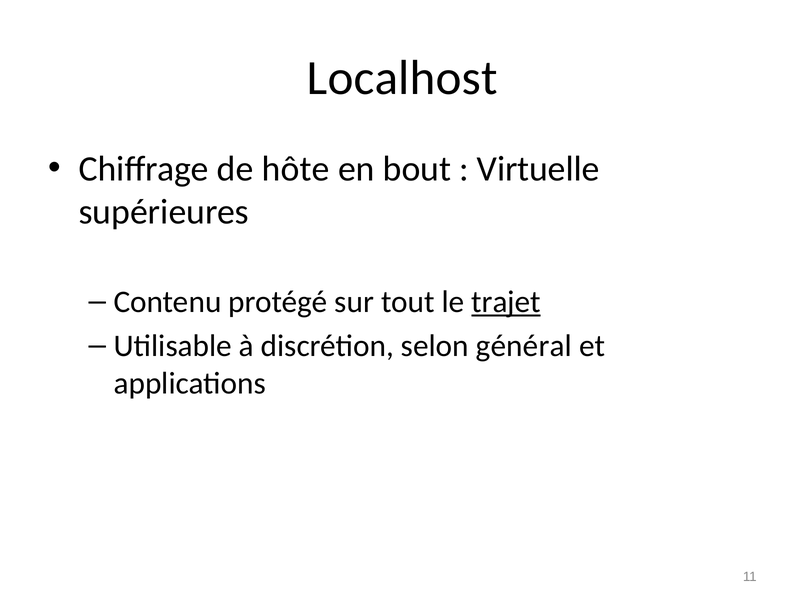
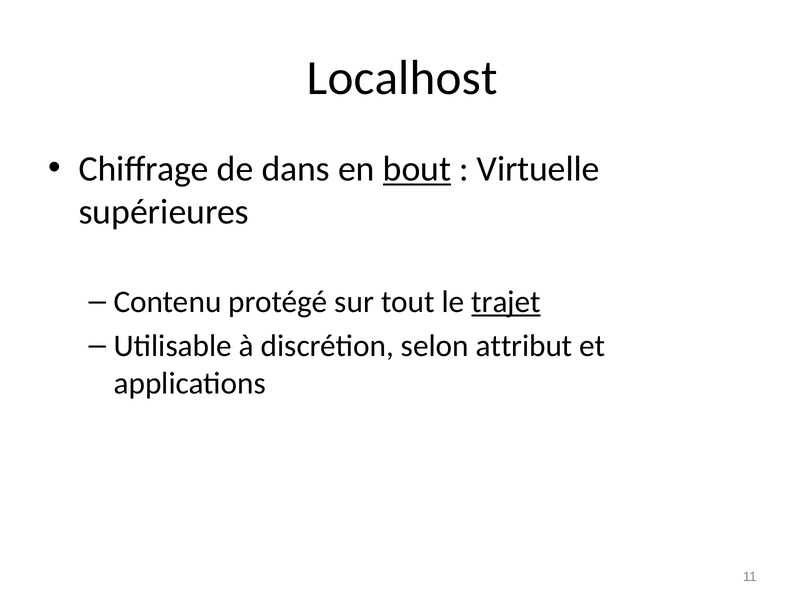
hôte: hôte -> dans
bout underline: none -> present
général: général -> attribut
